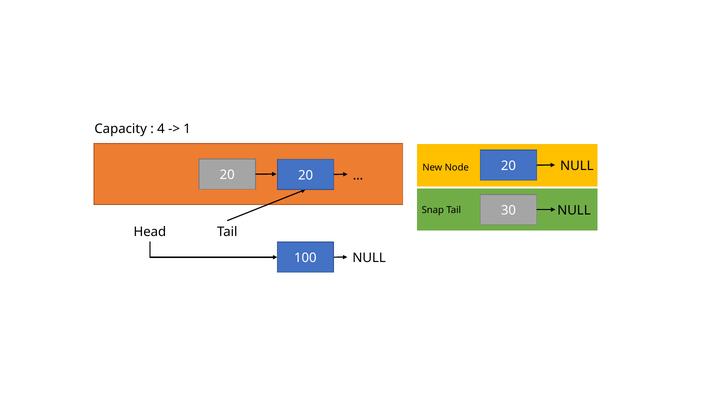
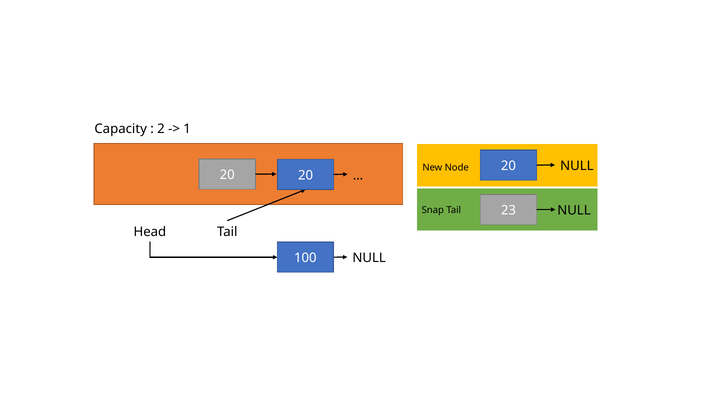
4: 4 -> 2
30: 30 -> 23
